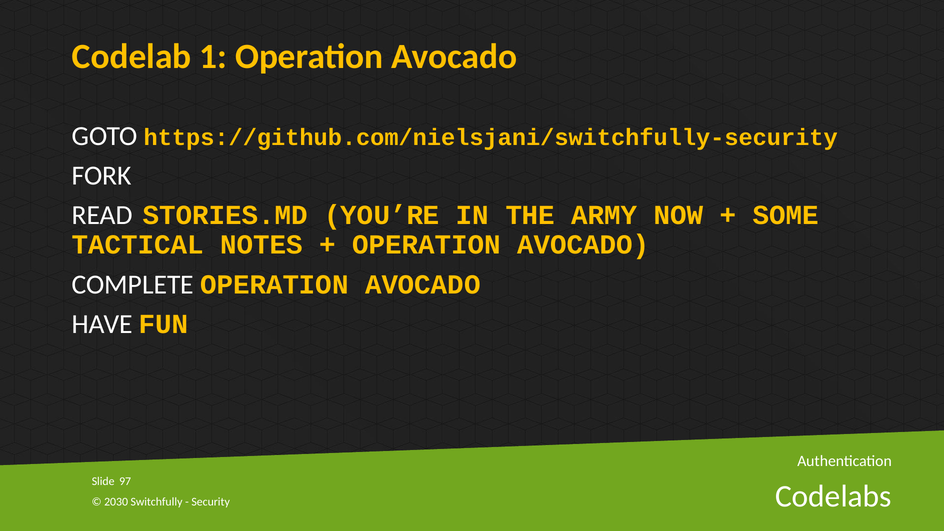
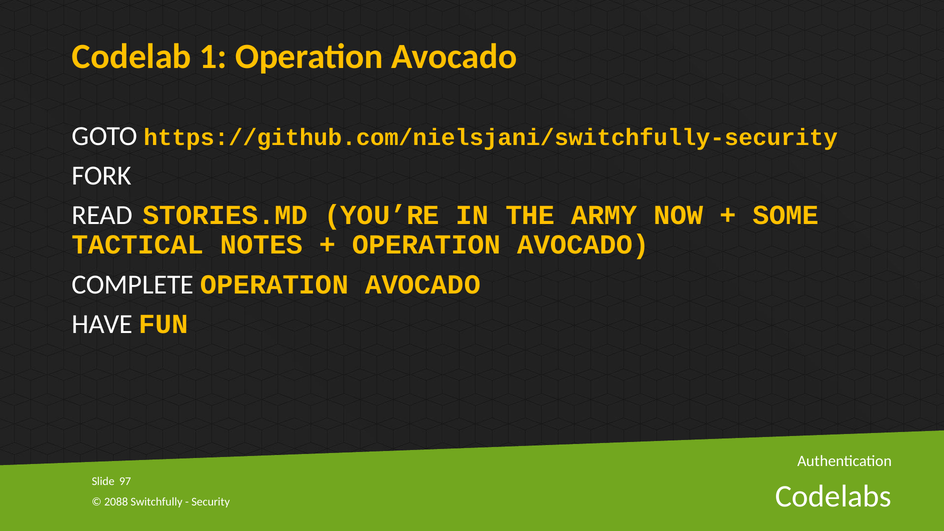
2030: 2030 -> 2088
